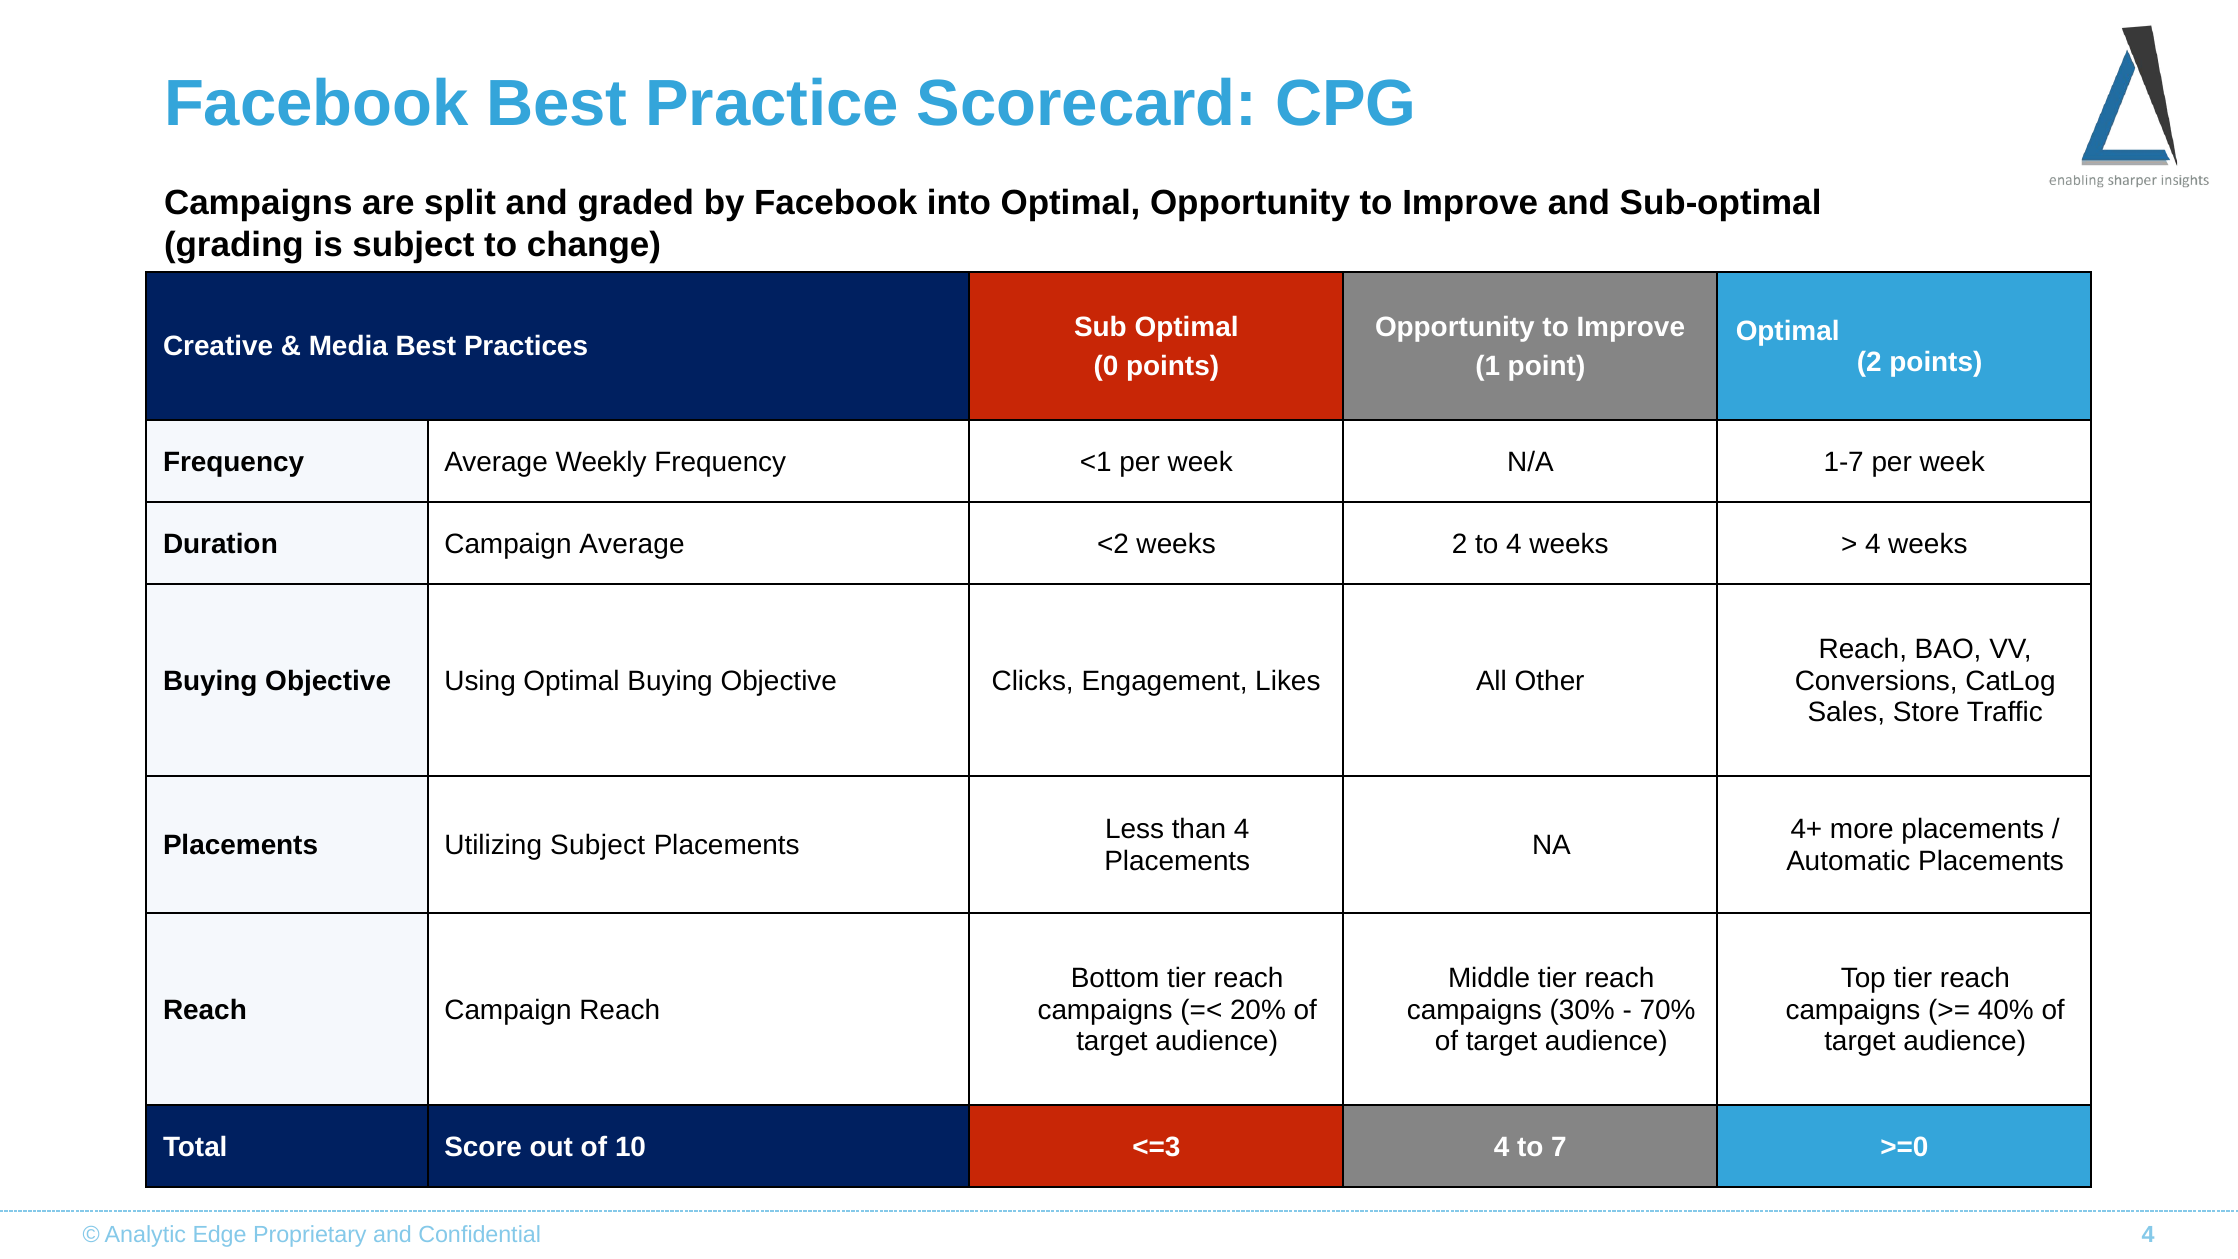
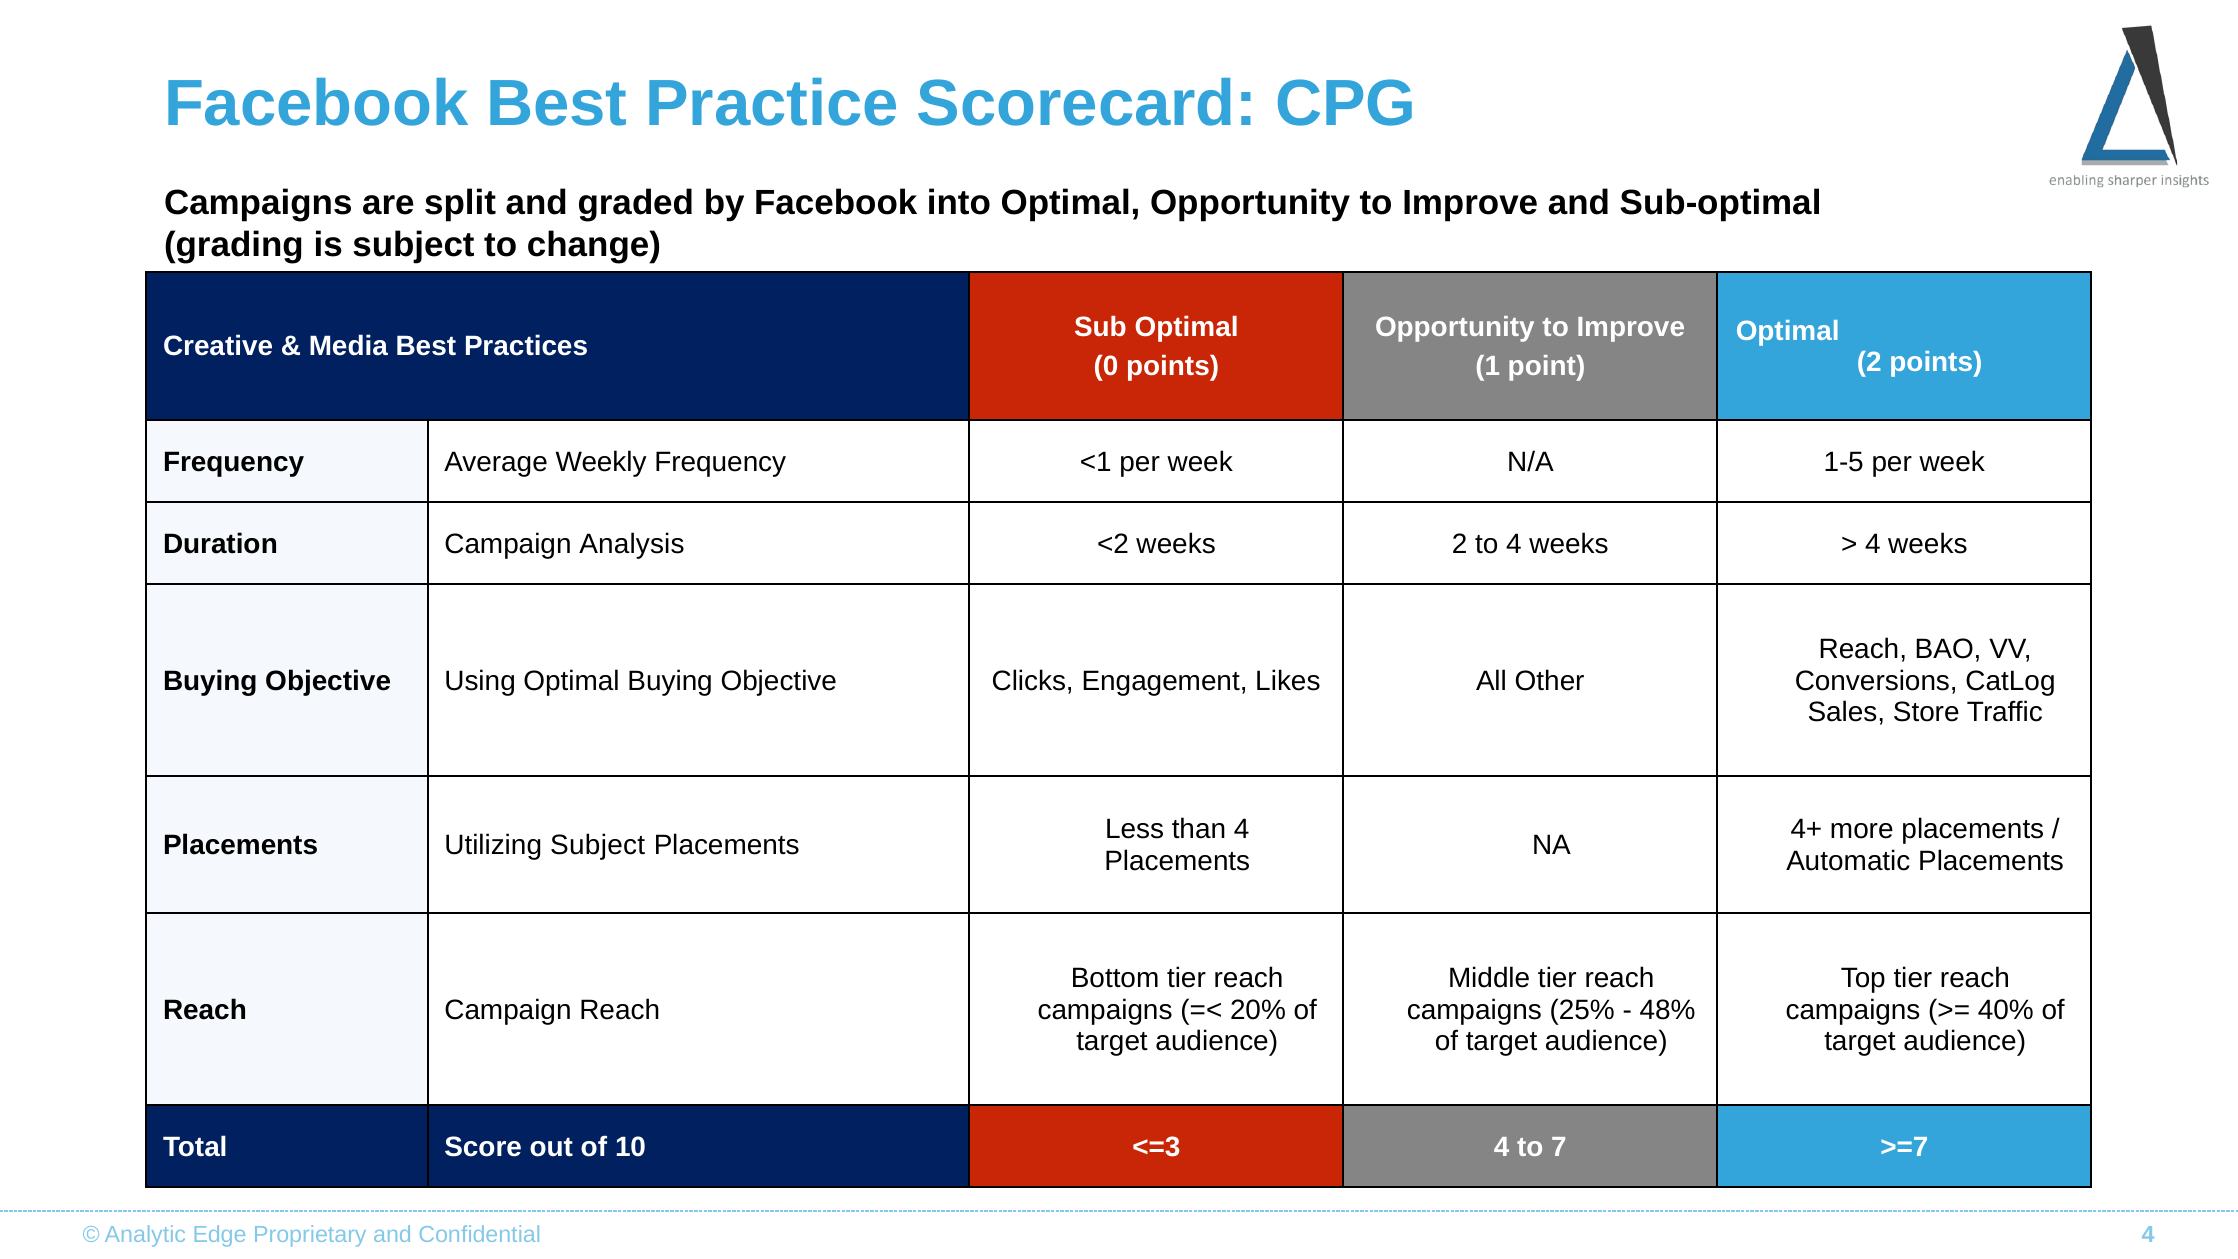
1-7: 1-7 -> 1-5
Campaign Average: Average -> Analysis
30%: 30% -> 25%
70%: 70% -> 48%
>=0: >=0 -> >=7
